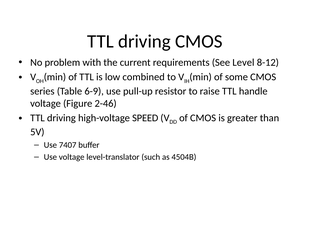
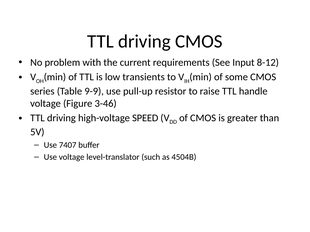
Level: Level -> Input
combined: combined -> transients
6-9: 6-9 -> 9-9
2-46: 2-46 -> 3-46
